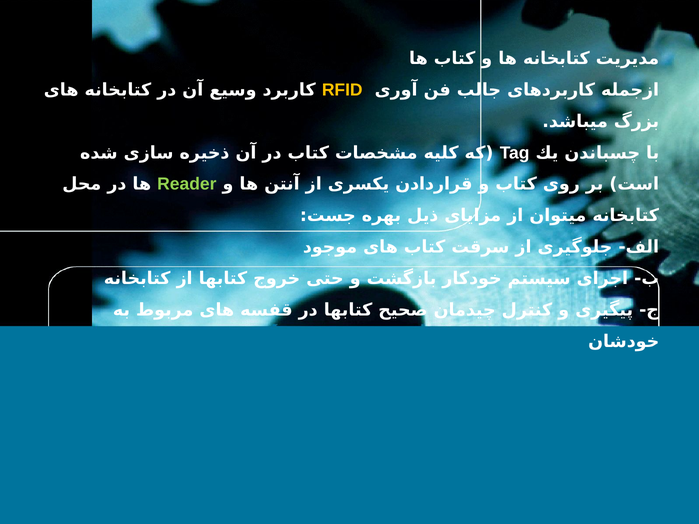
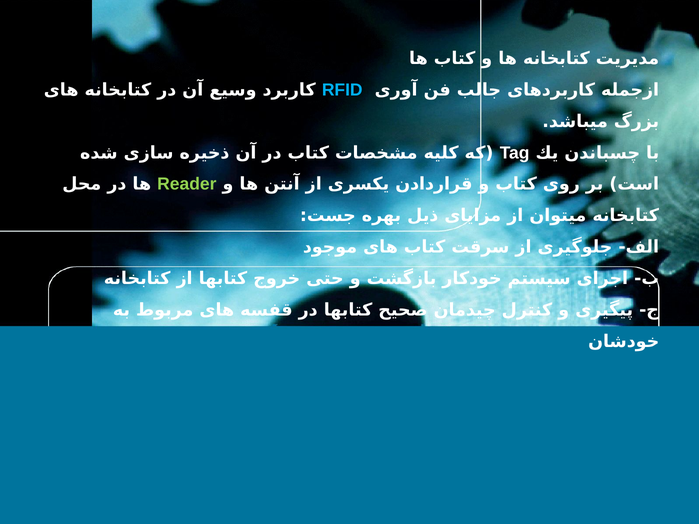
RFID colour: yellow -> light blue
